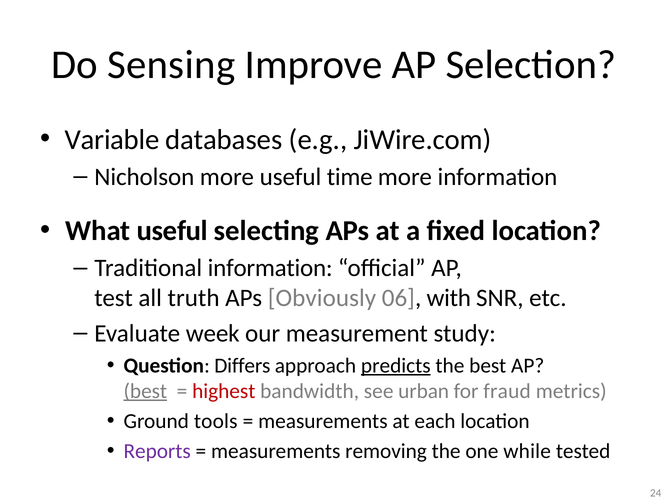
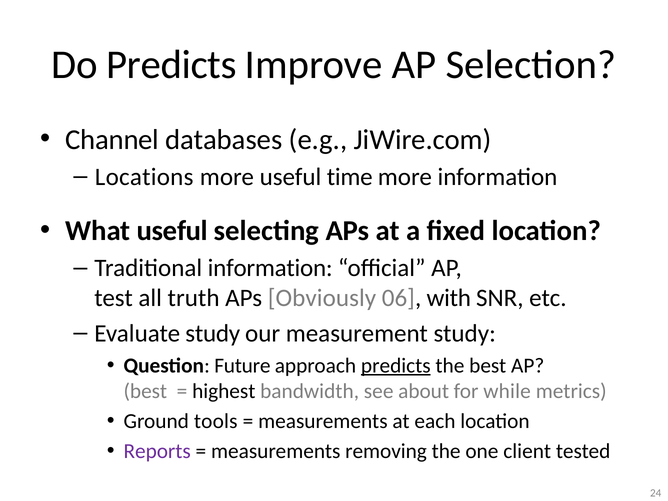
Do Sensing: Sensing -> Predicts
Variable: Variable -> Channel
Nicholson: Nicholson -> Locations
Evaluate week: week -> study
Differs: Differs -> Future
best at (145, 391) underline: present -> none
highest colour: red -> black
urban: urban -> about
fraud: fraud -> while
while: while -> client
